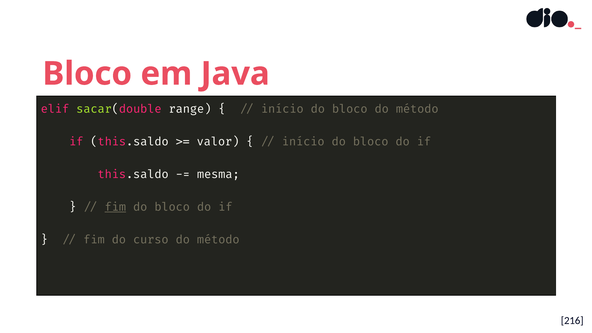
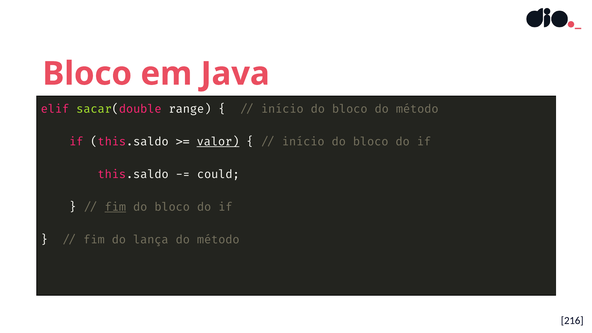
valor underline: none -> present
mesma: mesma -> could
curso: curso -> lança
